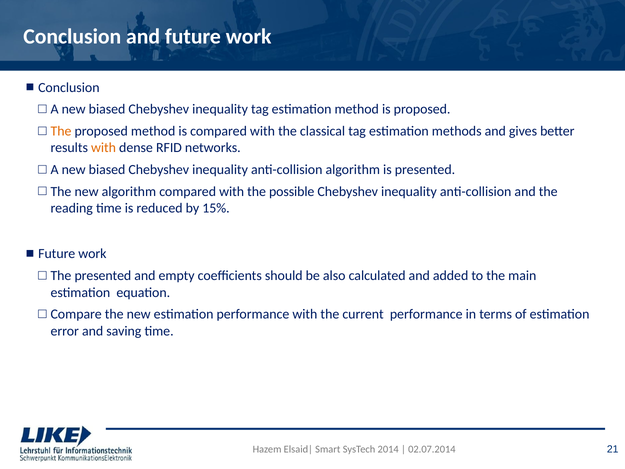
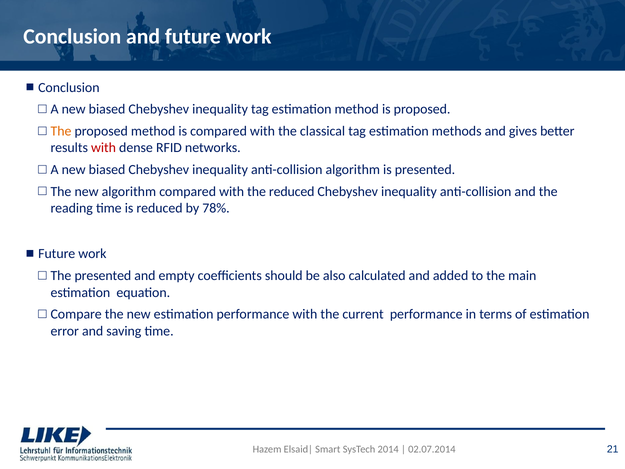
with at (104, 148) colour: orange -> red
the possible: possible -> reduced
15%: 15% -> 78%
